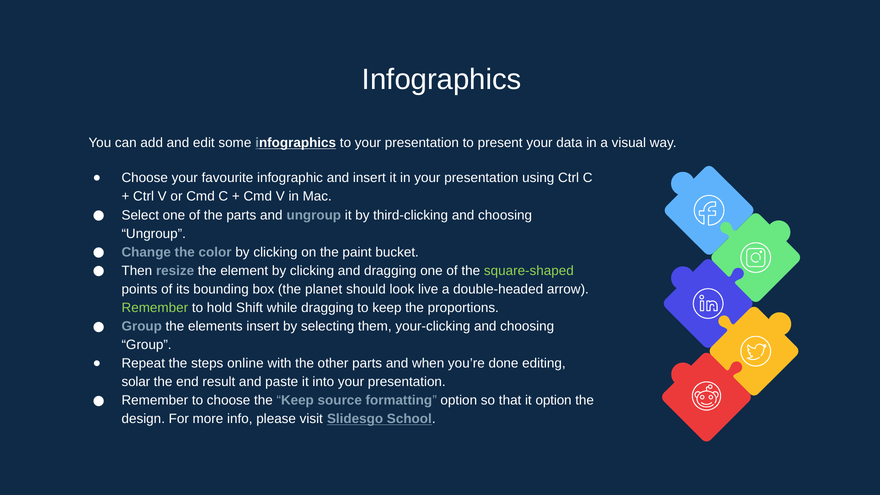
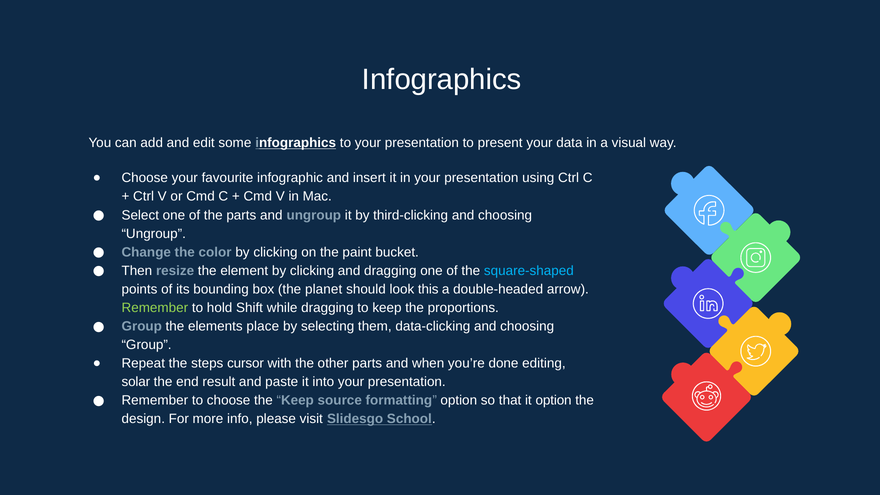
square-shaped colour: light green -> light blue
live: live -> this
elements insert: insert -> place
your-clicking: your-clicking -> data-clicking
online: online -> cursor
